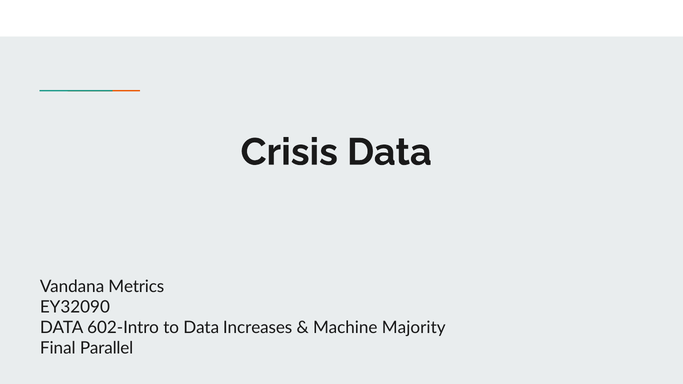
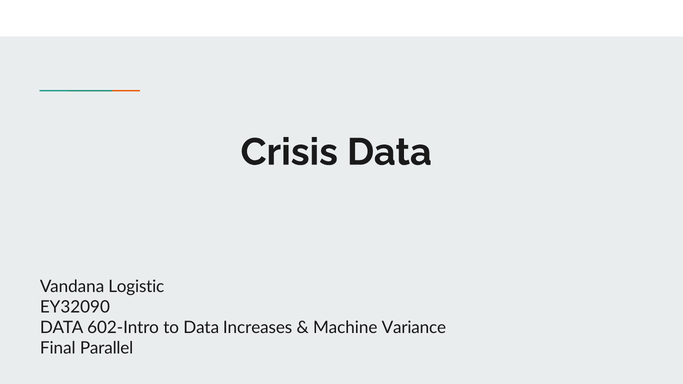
Metrics: Metrics -> Logistic
Majority: Majority -> Variance
